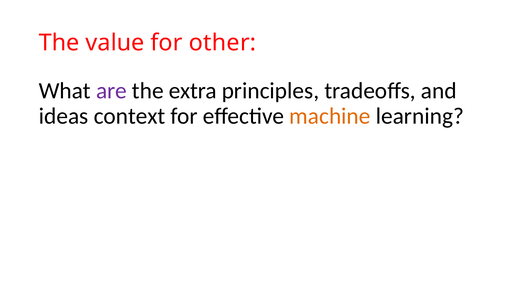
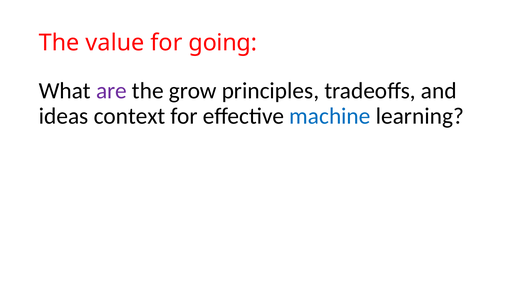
other: other -> going
extra: extra -> grow
machine colour: orange -> blue
